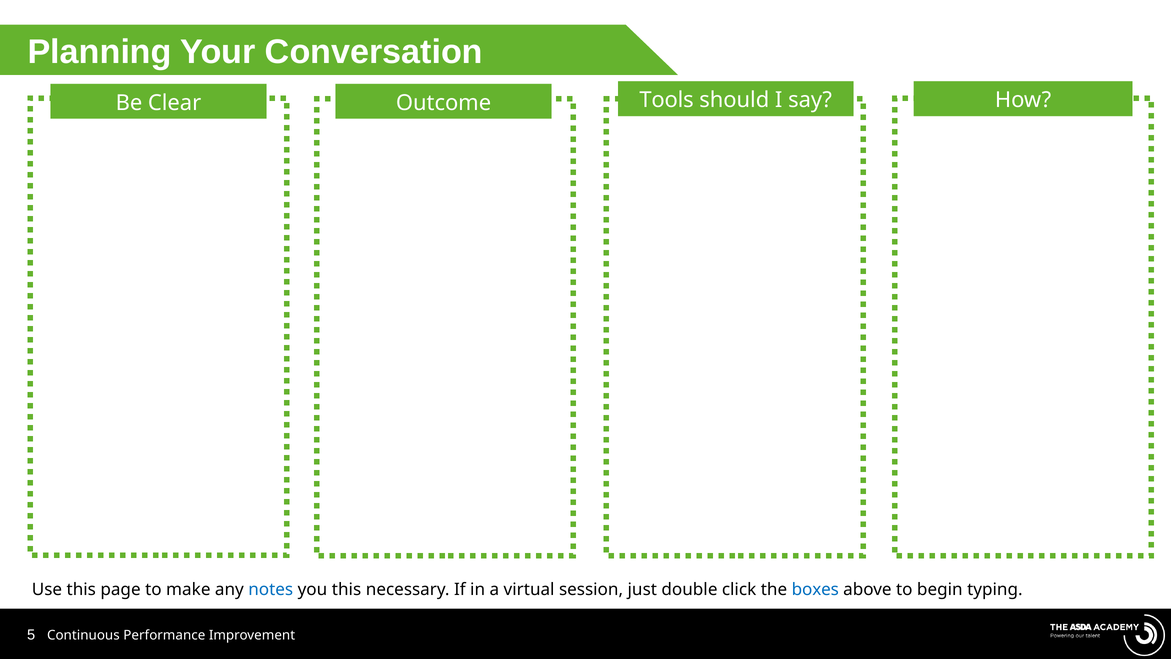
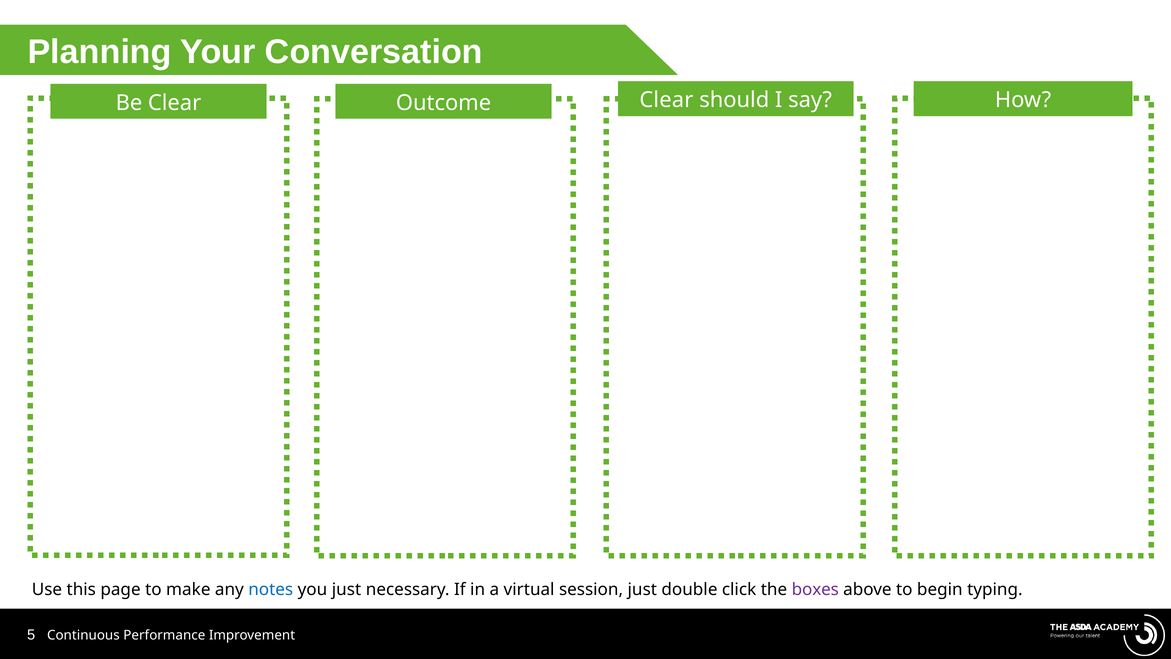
Outcome Tools: Tools -> Clear
you this: this -> just
boxes colour: blue -> purple
